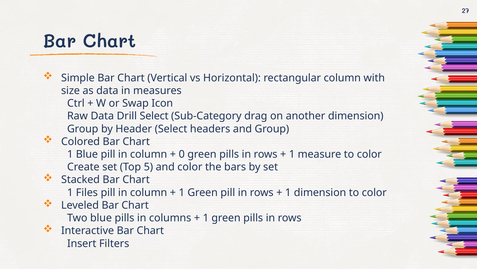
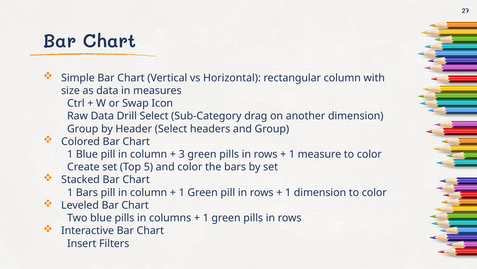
0: 0 -> 3
1 Files: Files -> Bars
